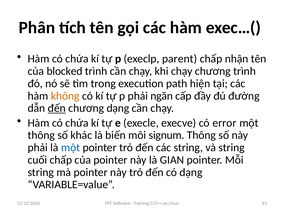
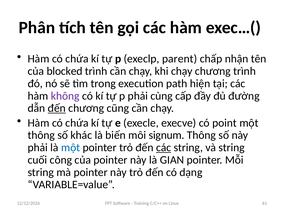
không colour: orange -> purple
ngăn: ngăn -> cùng
chương dạng: dạng -> cũng
error: error -> point
các at (164, 148) underline: none -> present
cuối chấp: chấp -> công
